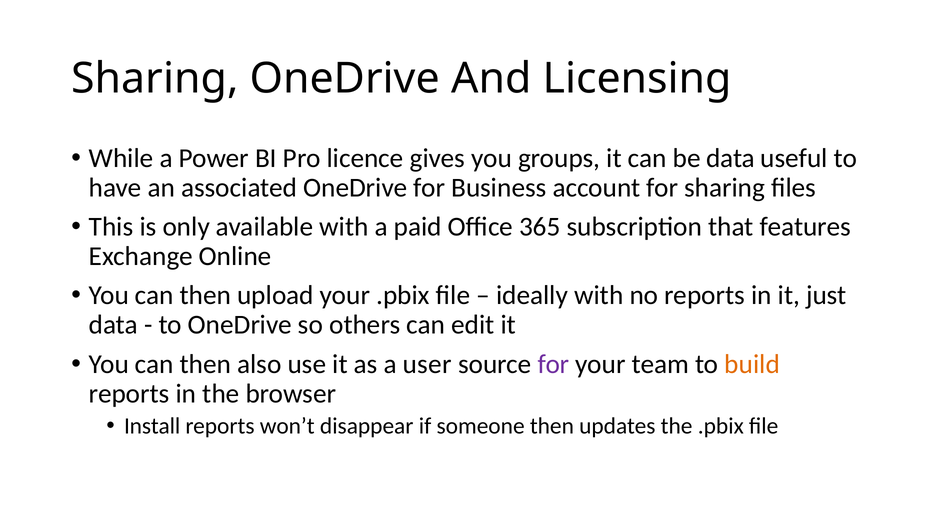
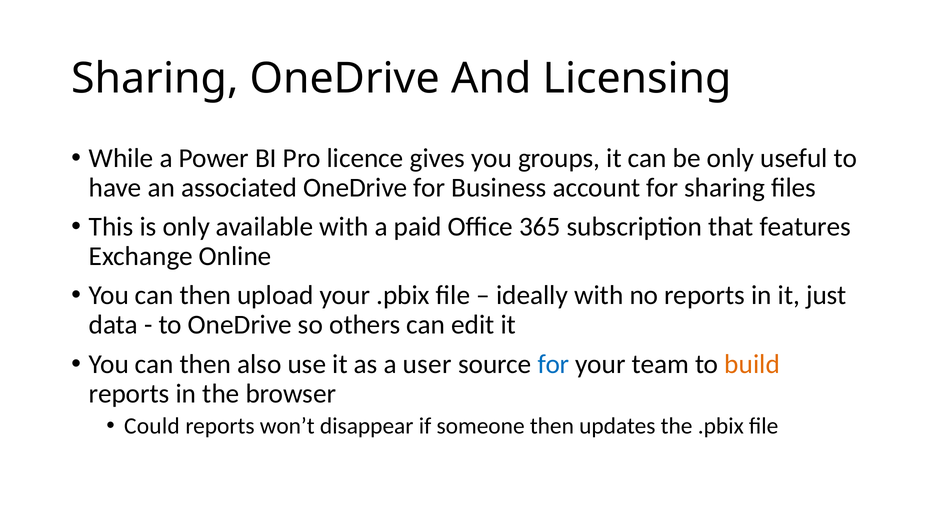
be data: data -> only
for at (554, 364) colour: purple -> blue
Install: Install -> Could
